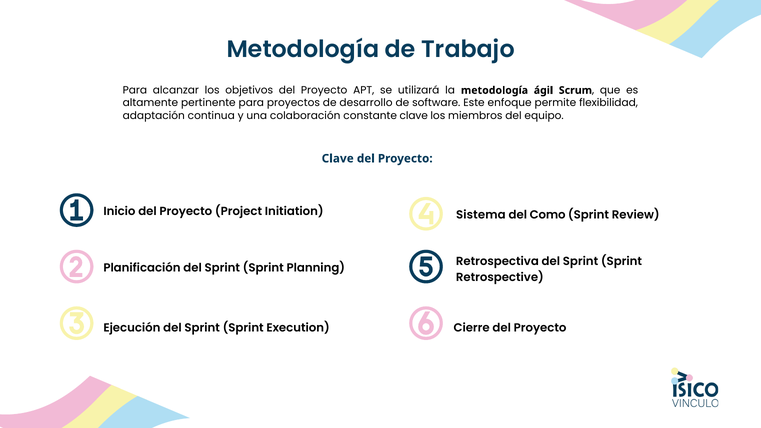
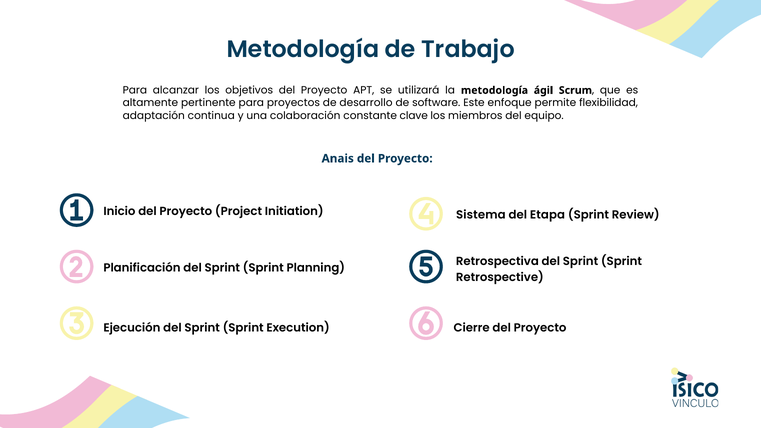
Clave at (338, 159): Clave -> Anais
Como: Como -> Etapa
